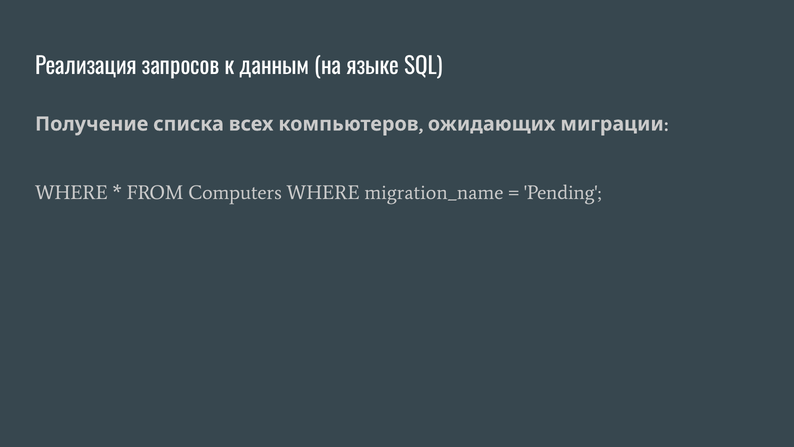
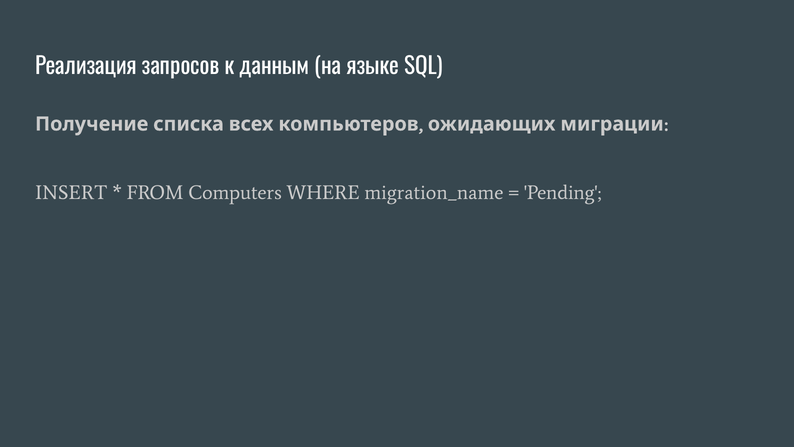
WHERE at (71, 193): WHERE -> INSERT
